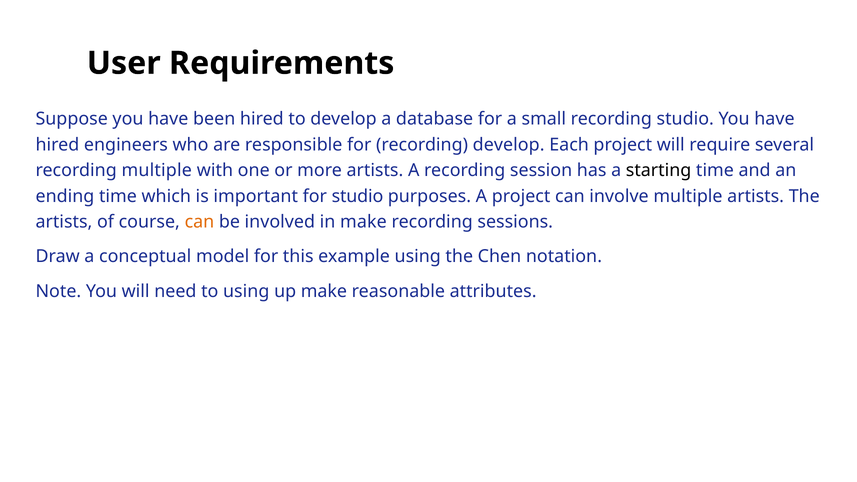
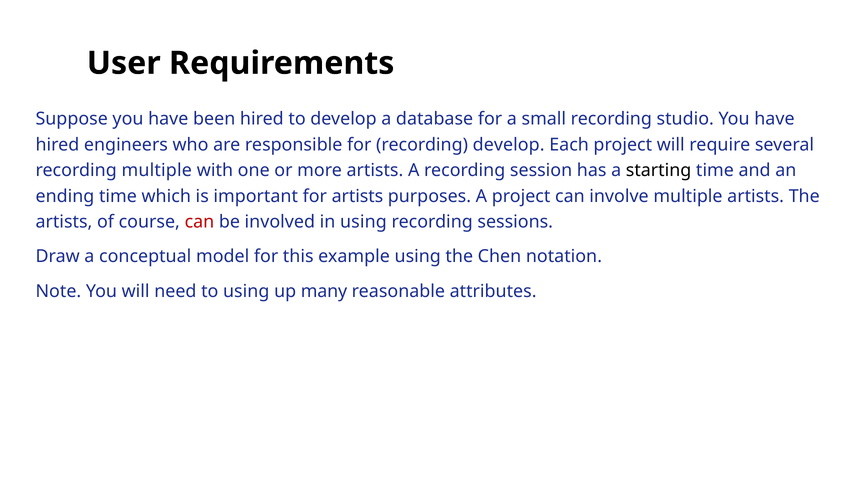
for studio: studio -> artists
can at (199, 222) colour: orange -> red
in make: make -> using
up make: make -> many
